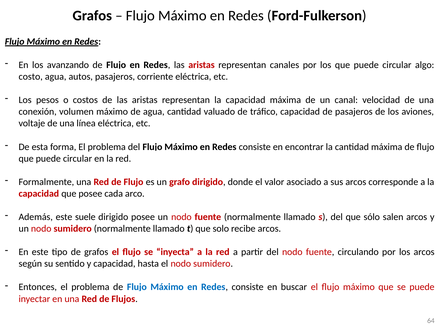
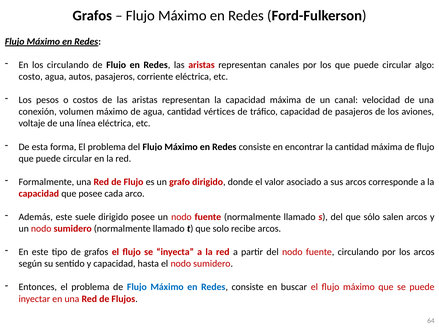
los avanzando: avanzando -> circulando
valuado: valuado -> vértices
